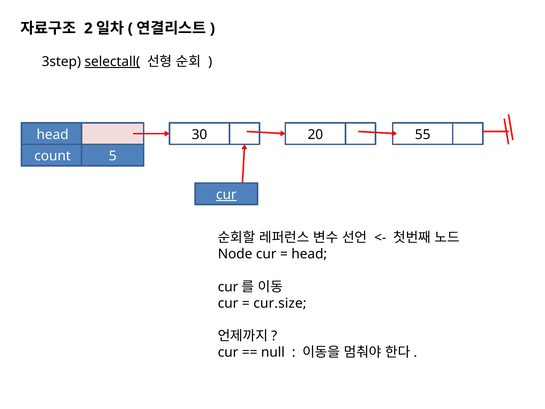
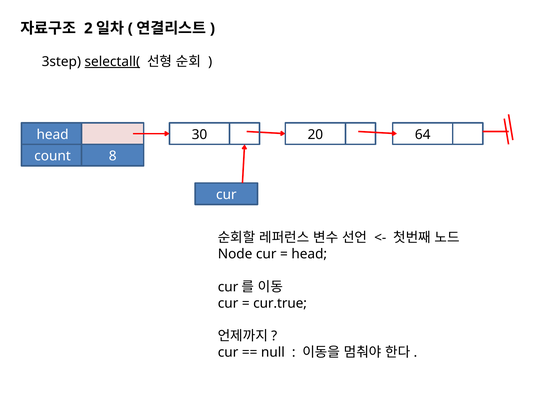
55: 55 -> 64
5: 5 -> 8
cur at (226, 195) underline: present -> none
cur.size: cur.size -> cur.true
